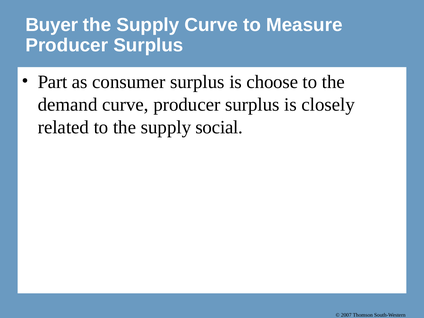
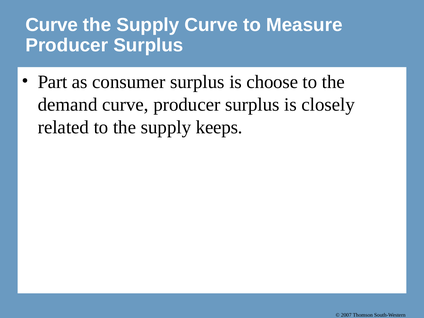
Buyer at (52, 25): Buyer -> Curve
social: social -> keeps
